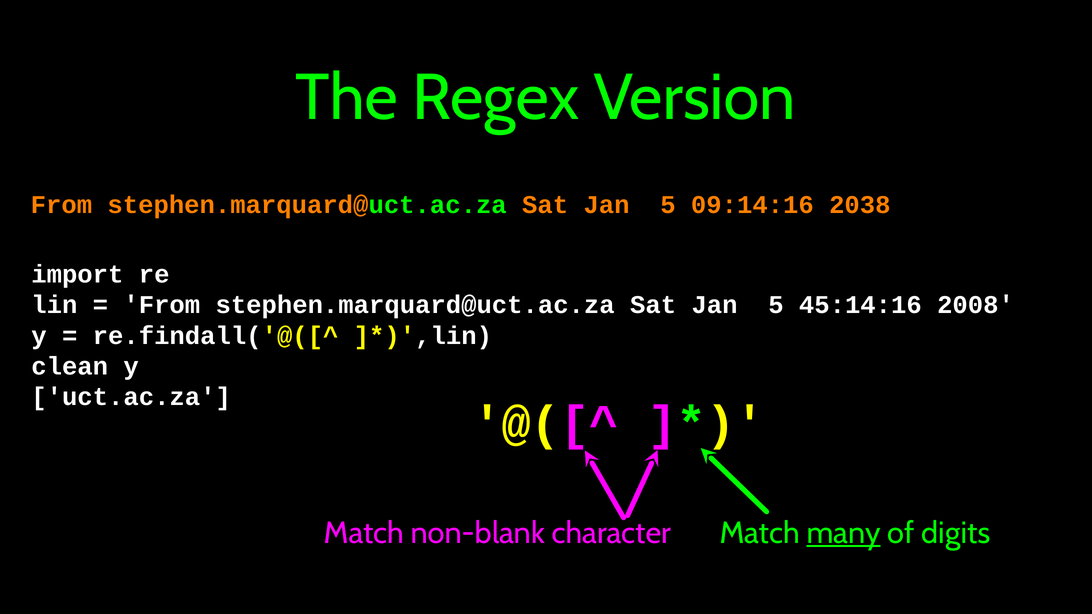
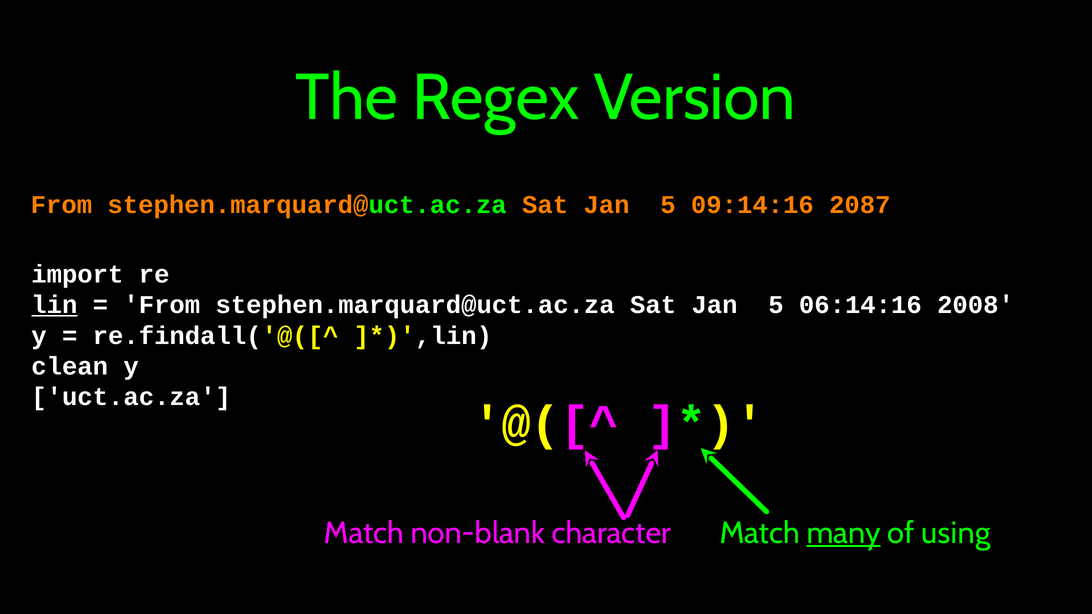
2038: 2038 -> 2087
lin underline: none -> present
45:14:16: 45:14:16 -> 06:14:16
digits: digits -> using
